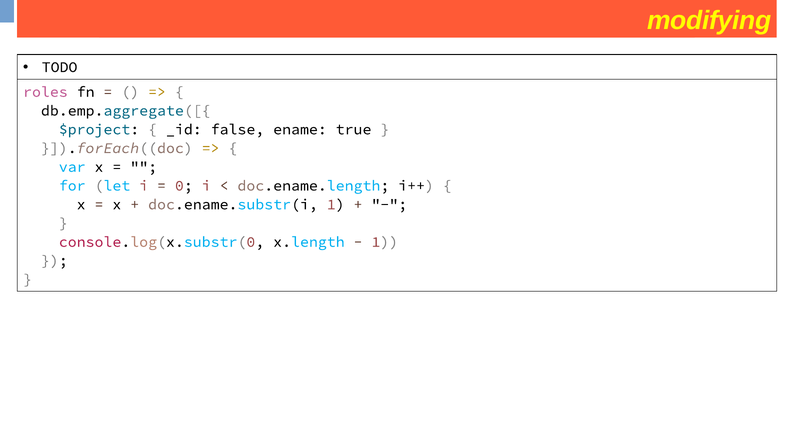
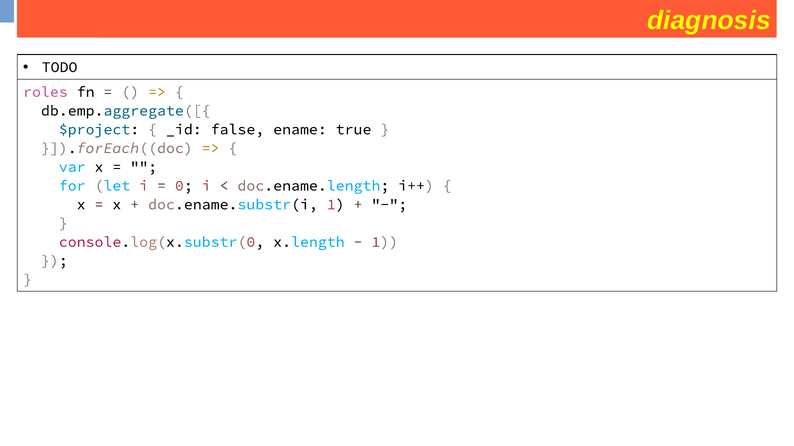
modifying: modifying -> diagnosis
